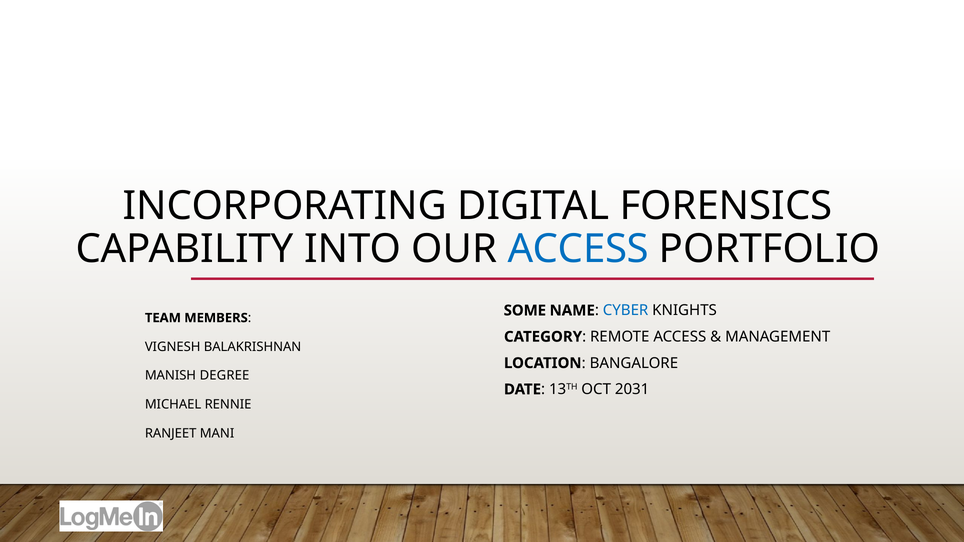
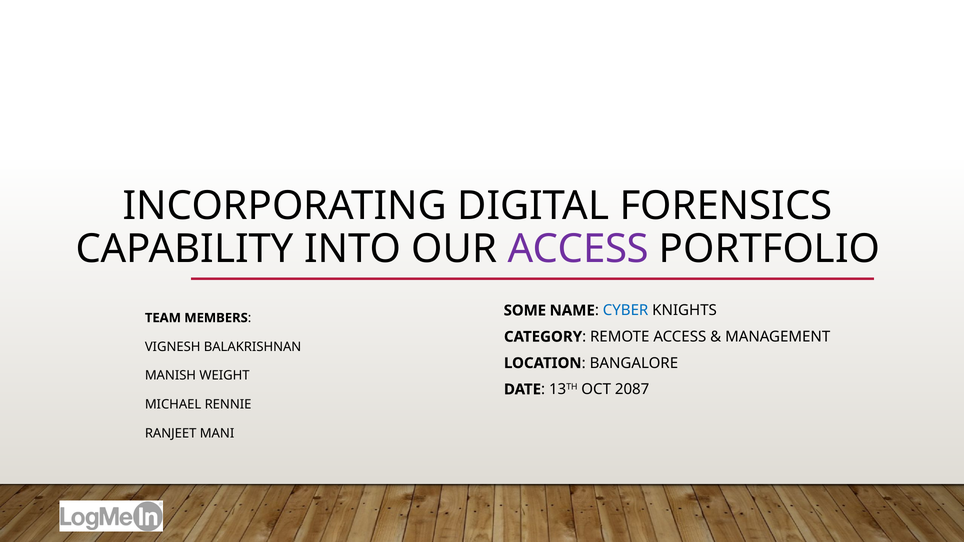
ACCESS at (578, 249) colour: blue -> purple
DEGREE: DEGREE -> WEIGHT
2031: 2031 -> 2087
